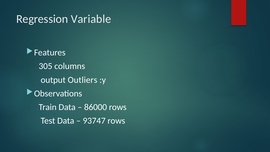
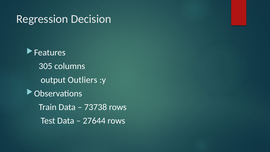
Variable: Variable -> Decision
86000: 86000 -> 73738
93747: 93747 -> 27644
